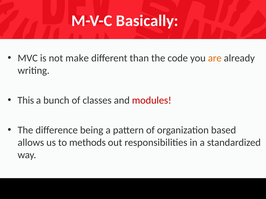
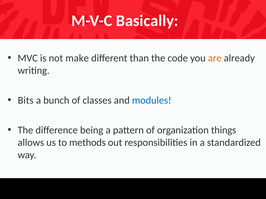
This: This -> Bits
modules colour: red -> blue
based: based -> things
